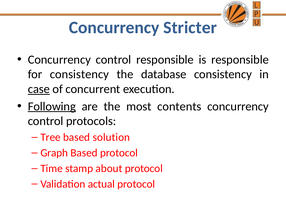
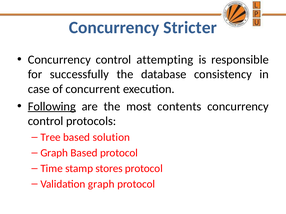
control responsible: responsible -> attempting
for consistency: consistency -> successfully
case underline: present -> none
about: about -> stores
Validation actual: actual -> graph
